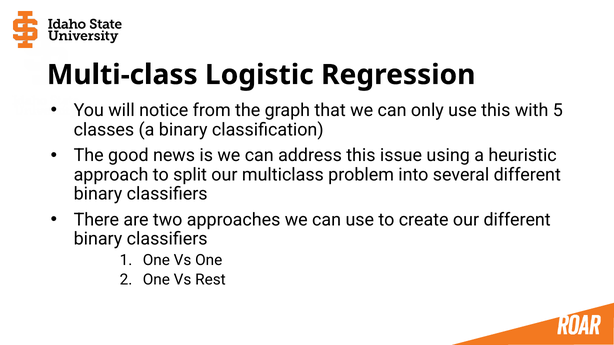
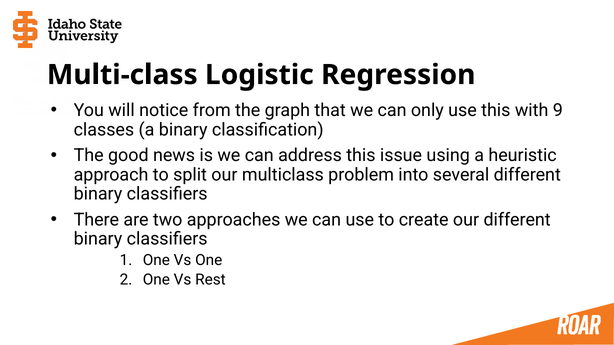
5: 5 -> 9
